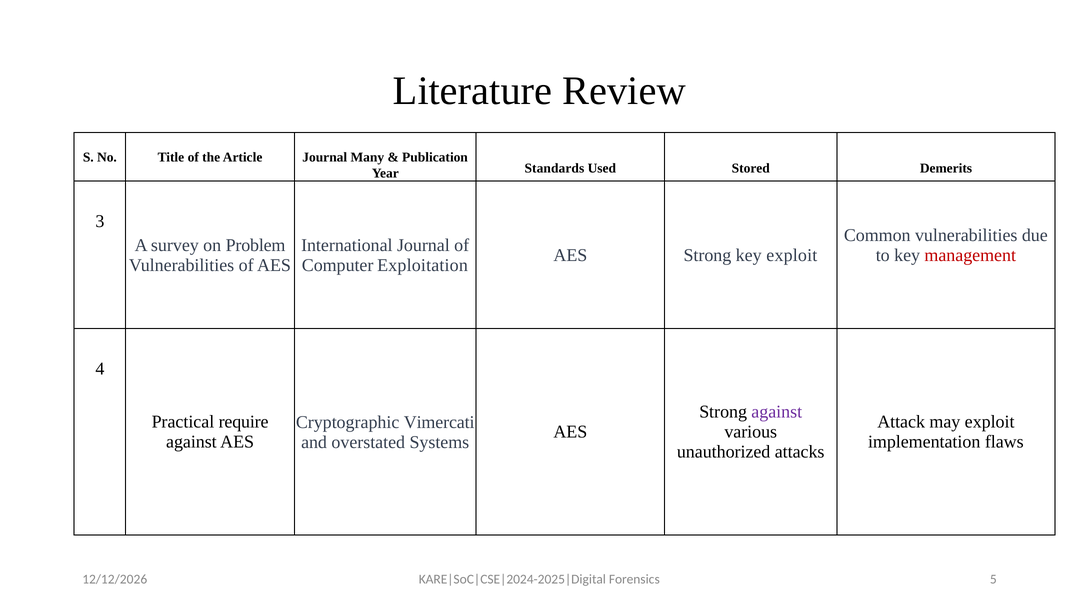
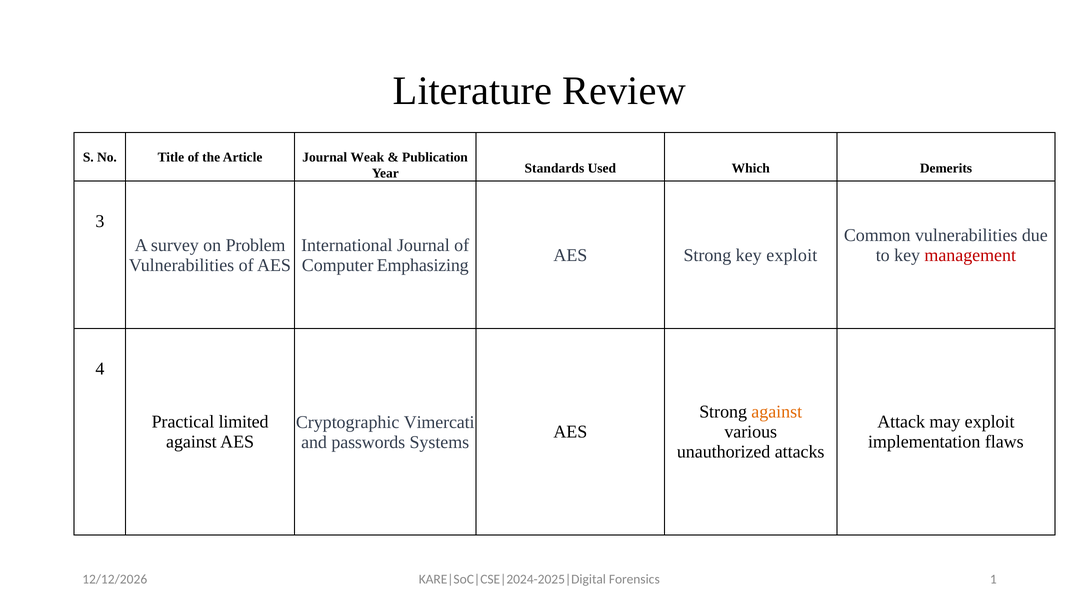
Many: Many -> Weak
Stored: Stored -> Which
Exploitation: Exploitation -> Emphasizing
against at (777, 412) colour: purple -> orange
require: require -> limited
overstated: overstated -> passwords
5: 5 -> 1
